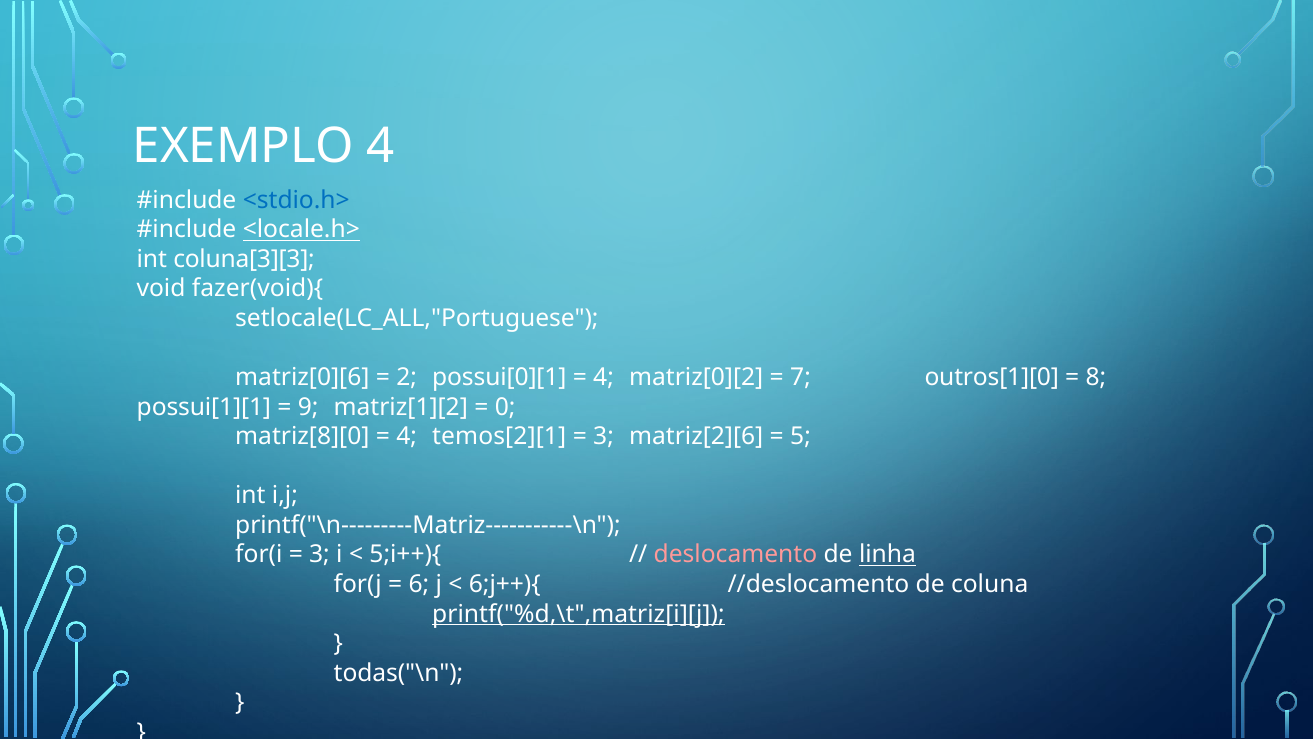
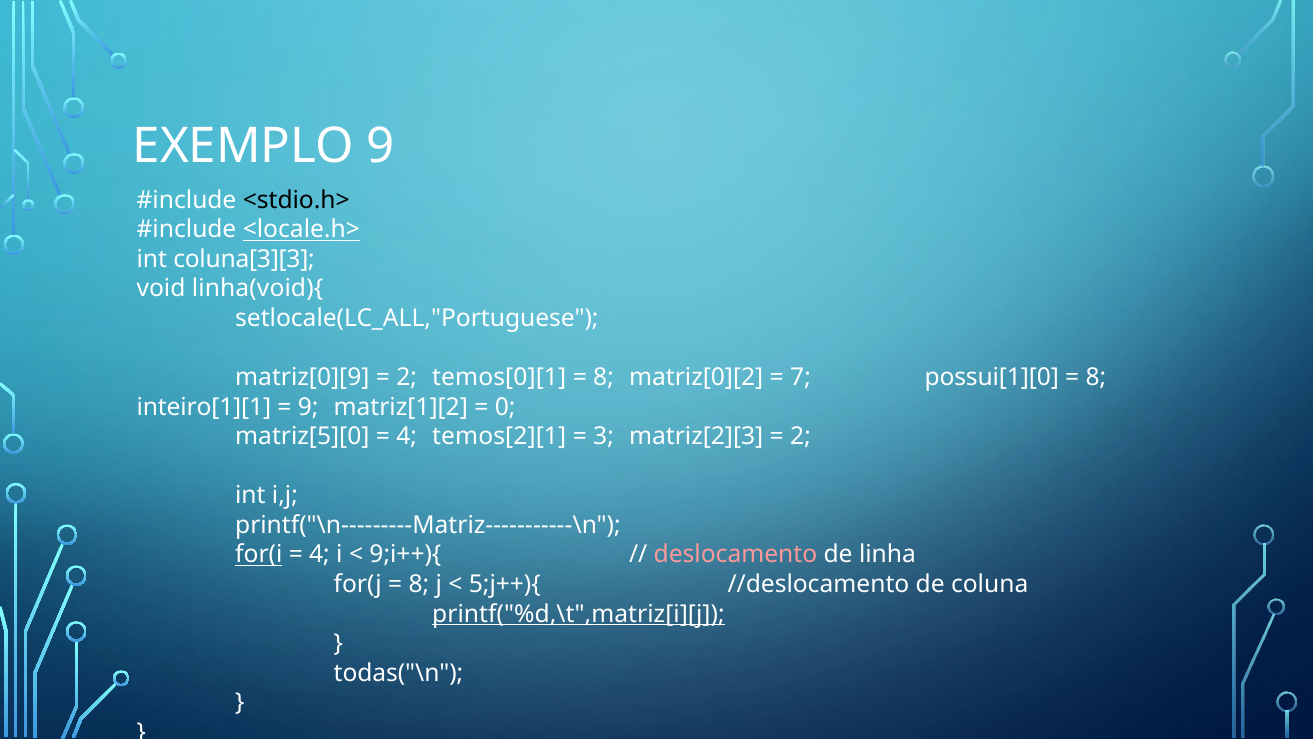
EXEMPLO 4: 4 -> 9
<stdio.h> colour: blue -> black
fazer(void){: fazer(void){ -> linha(void){
matriz[0][6: matriz[0][6 -> matriz[0][9
possui[0][1: possui[0][1 -> temos[0][1
4 at (604, 377): 4 -> 8
outros[1][0: outros[1][0 -> possui[1][0
possui[1][1: possui[1][1 -> inteiro[1][1
matriz[8][0: matriz[8][0 -> matriz[5][0
matriz[2][6: matriz[2][6 -> matriz[2][3
5 at (801, 436): 5 -> 2
for(i underline: none -> present
3 at (319, 554): 3 -> 4
5;i++){: 5;i++){ -> 9;i++){
linha underline: present -> none
6 at (419, 584): 6 -> 8
6;j++){: 6;j++){ -> 5;j++){
